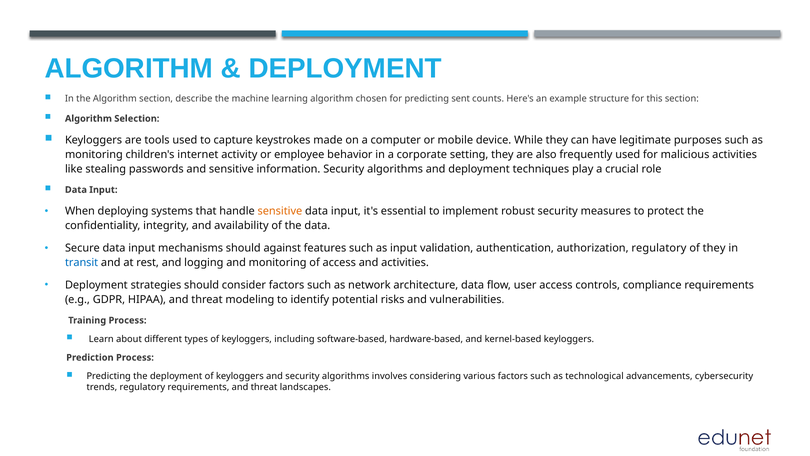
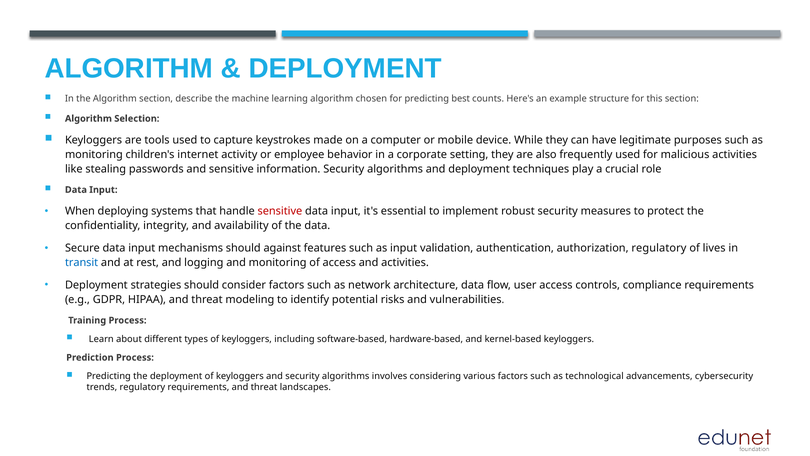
sent: sent -> best
sensitive at (280, 211) colour: orange -> red
of they: they -> lives
